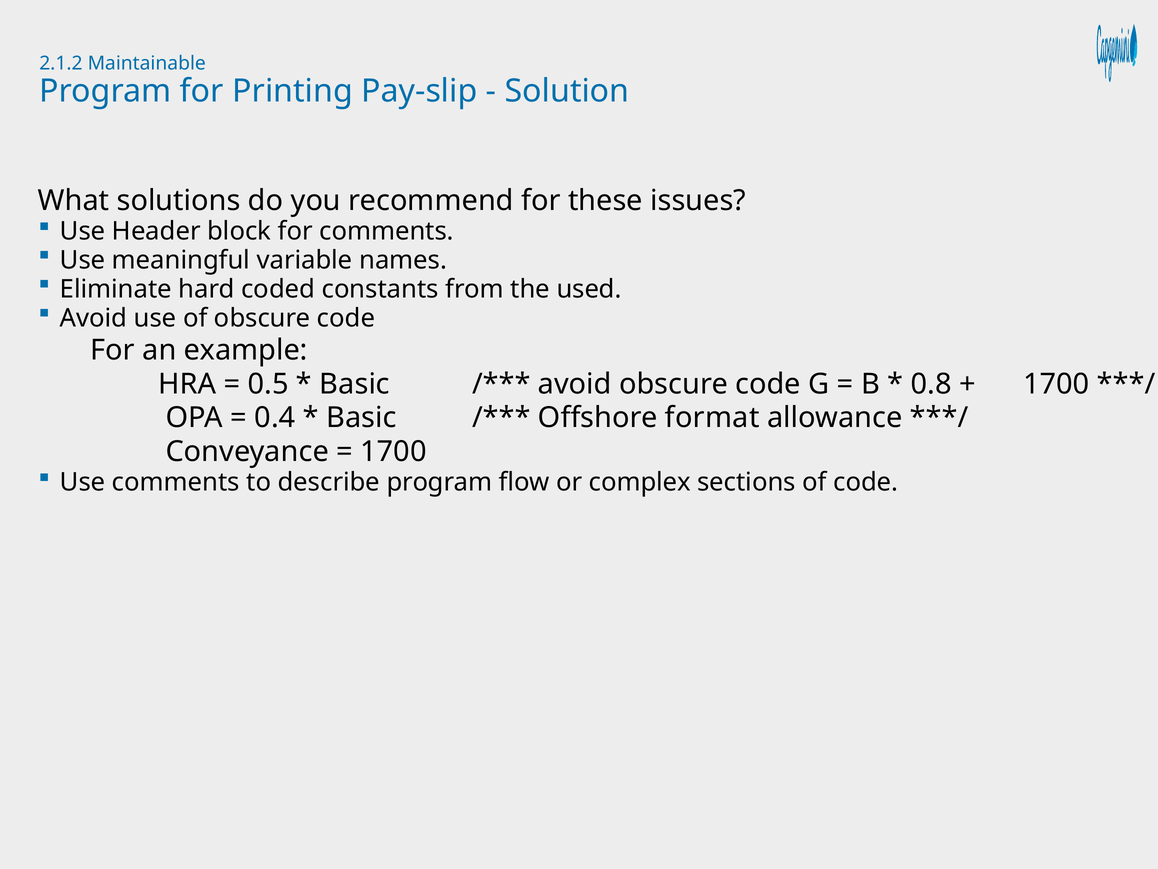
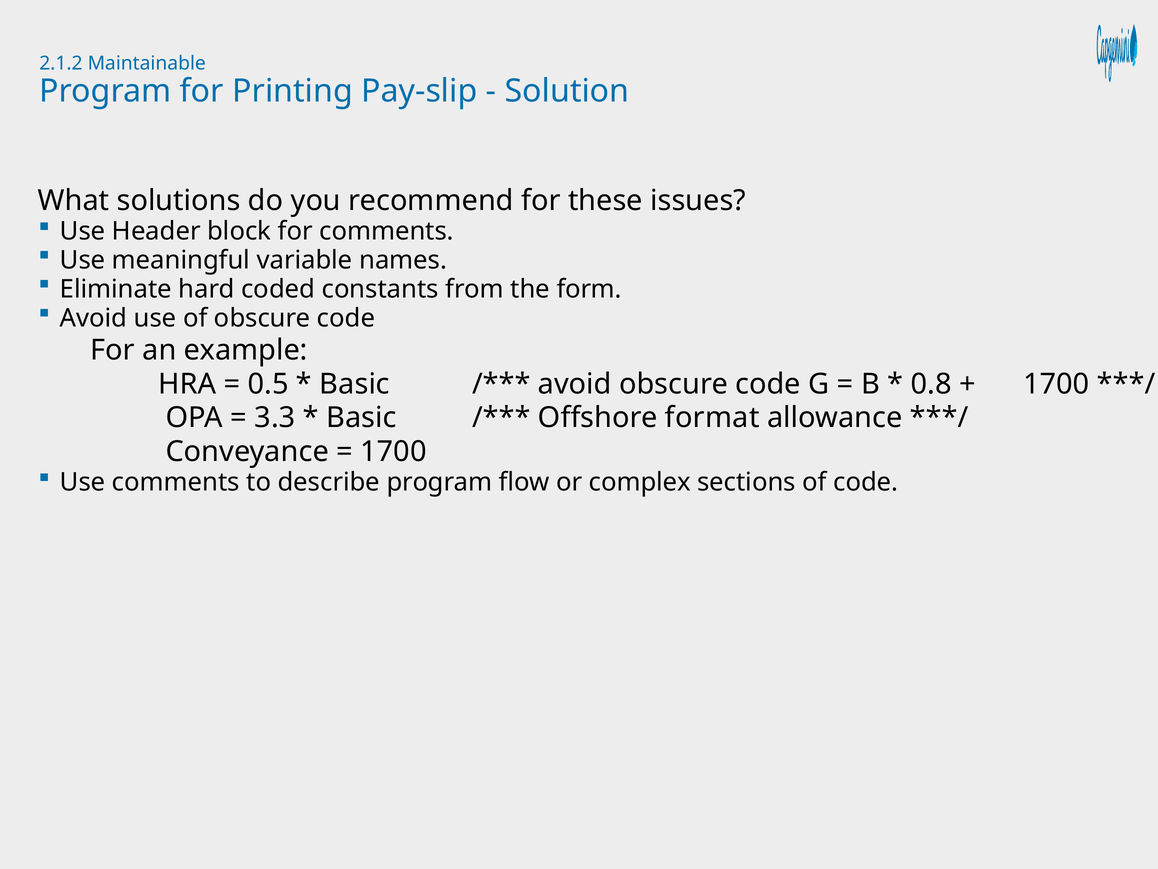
used: used -> form
0.4: 0.4 -> 3.3
